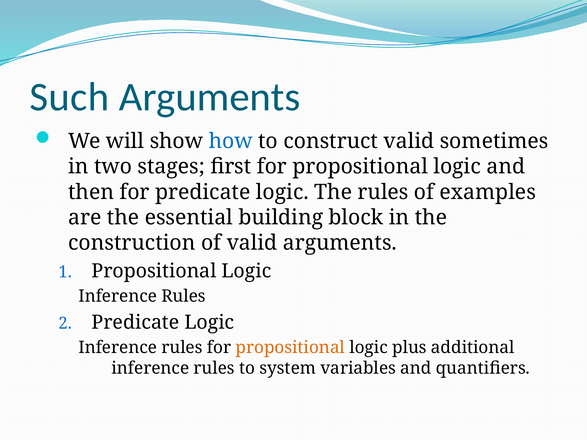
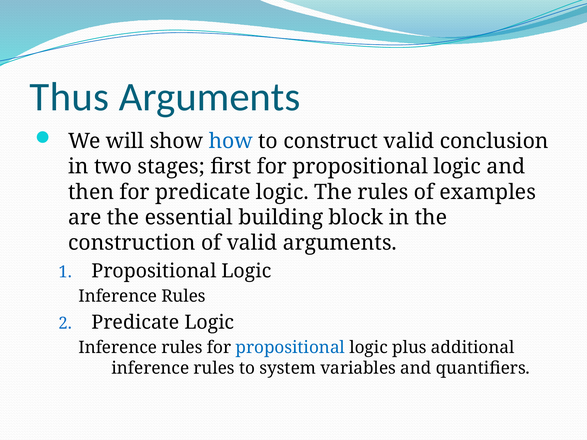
Such: Such -> Thus
sometimes: sometimes -> conclusion
propositional at (290, 348) colour: orange -> blue
